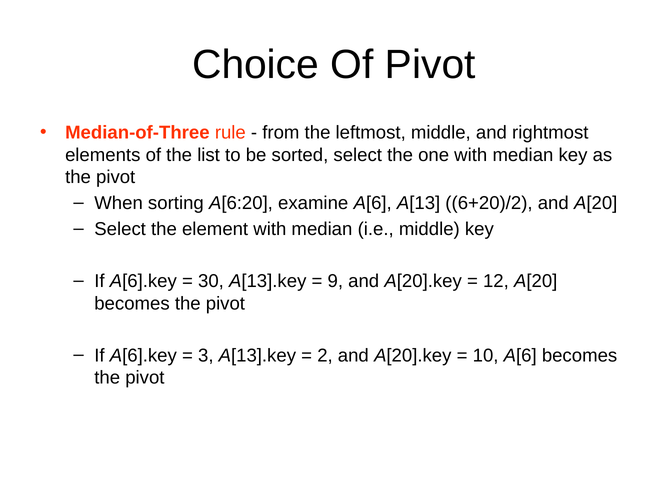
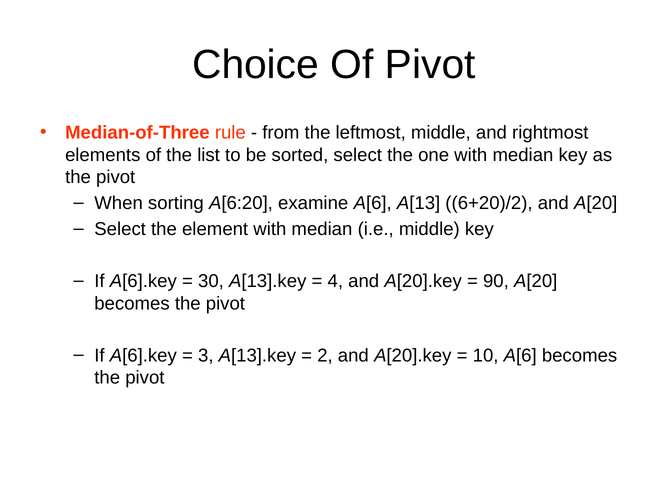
9: 9 -> 4
12: 12 -> 90
